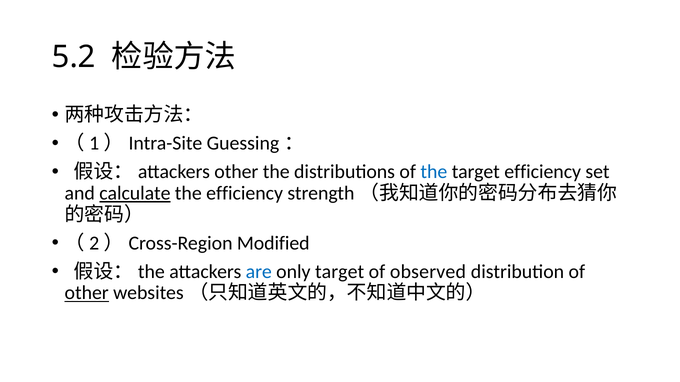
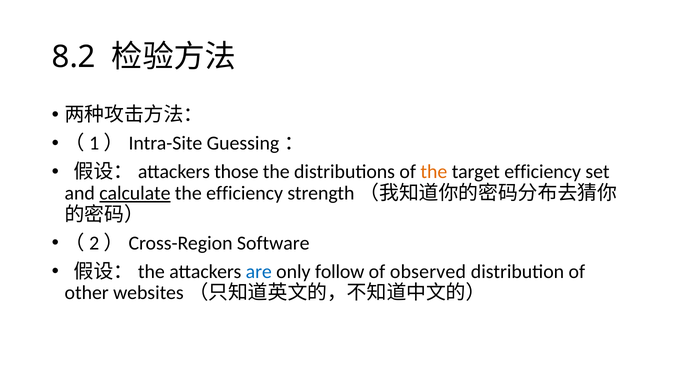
5.2: 5.2 -> 8.2
other at (236, 172): other -> those
the at (434, 172) colour: blue -> orange
Modified: Modified -> Software
only target: target -> follow
other at (87, 293) underline: present -> none
